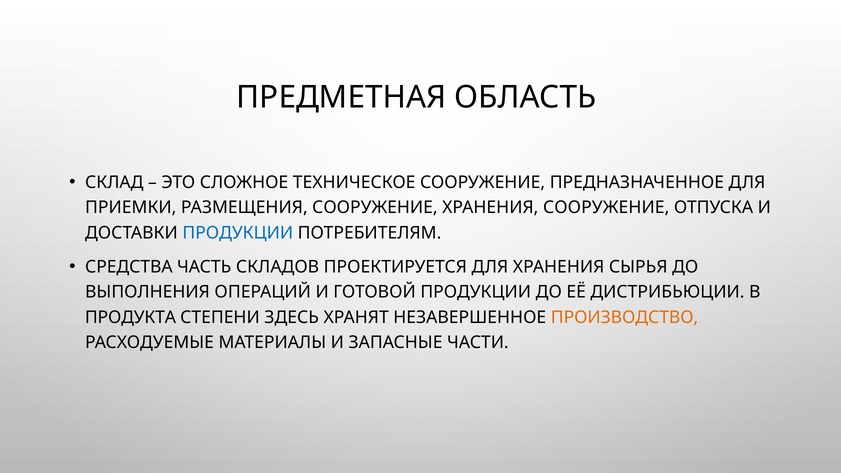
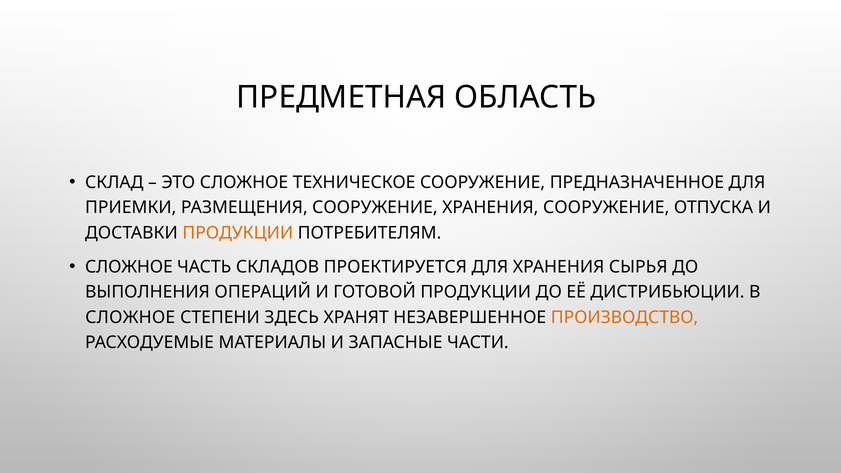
ПРОДУКЦИИ at (238, 233) colour: blue -> orange
СРЕДСТВА at (129, 267): СРЕДСТВА -> СЛОЖНОЕ
ПРОДУКТА at (130, 317): ПРОДУКТА -> СЛОЖНОЕ
